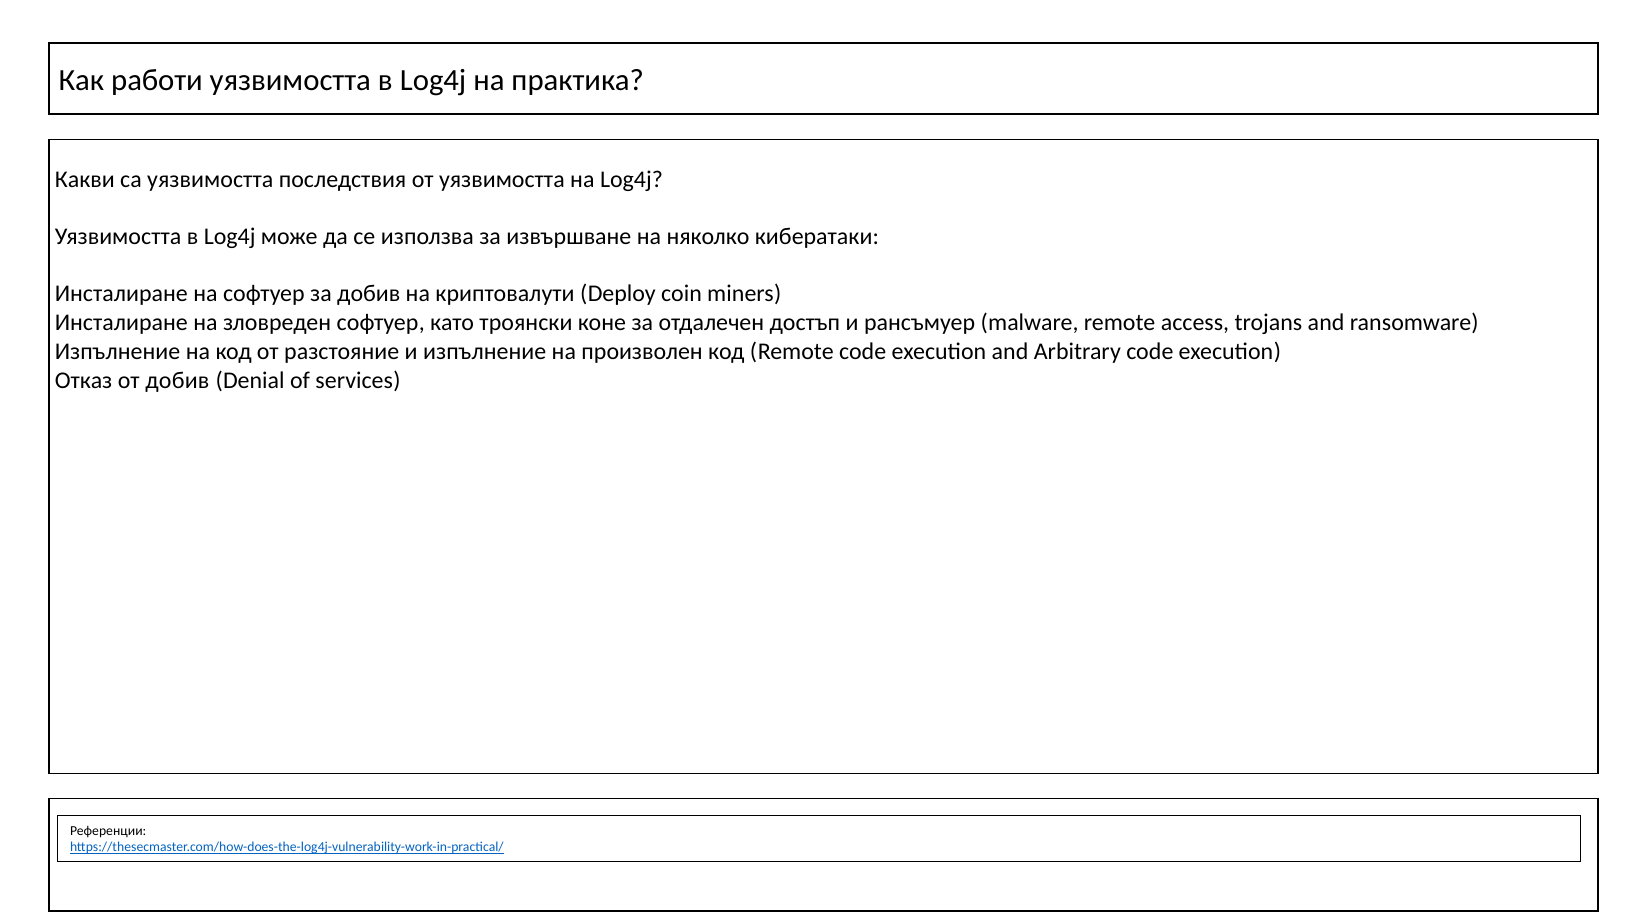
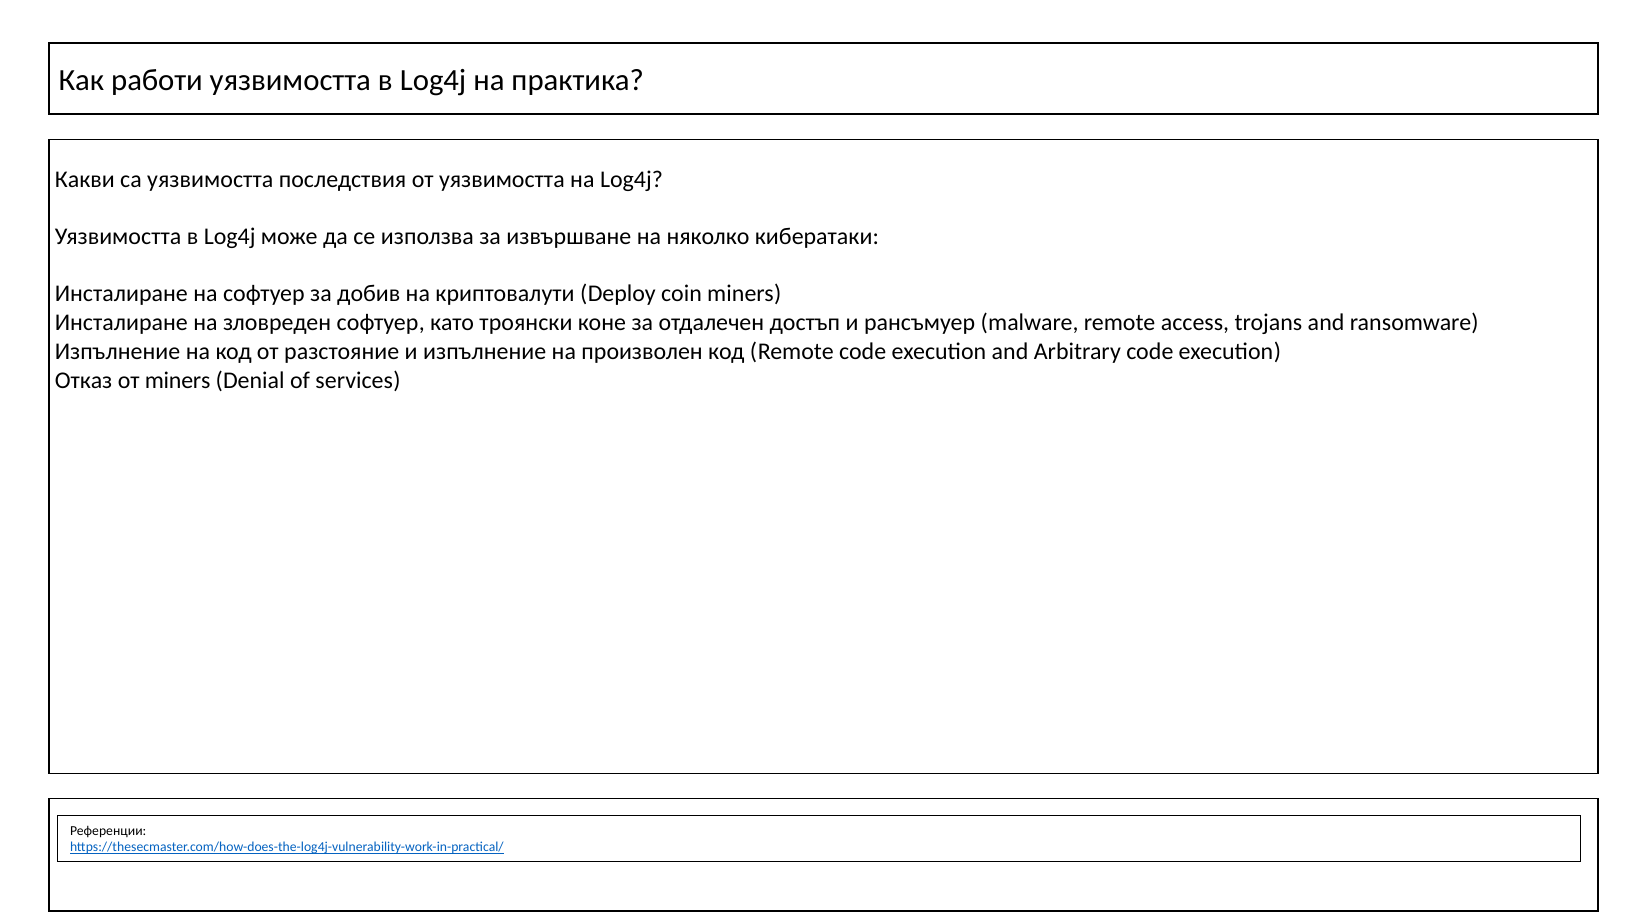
от добив: добив -> miners
